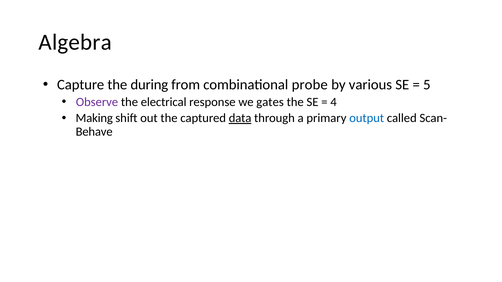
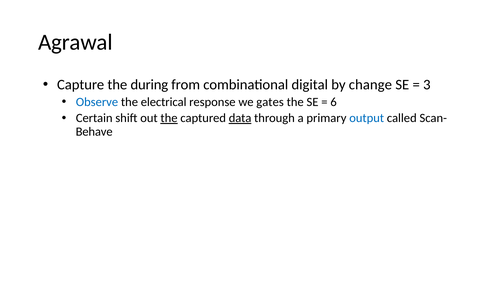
Algebra: Algebra -> Agrawal
probe: probe -> digital
various: various -> change
5: 5 -> 3
Observe colour: purple -> blue
4: 4 -> 6
Making: Making -> Certain
the at (169, 118) underline: none -> present
